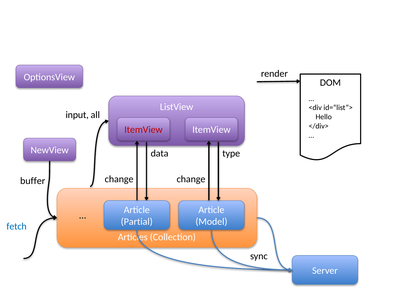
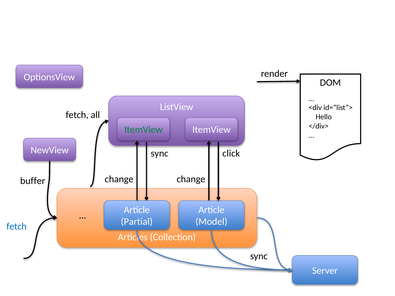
input at (77, 115): input -> fetch
ItemView at (143, 130) colour: red -> green
data at (160, 154): data -> sync
type: type -> click
